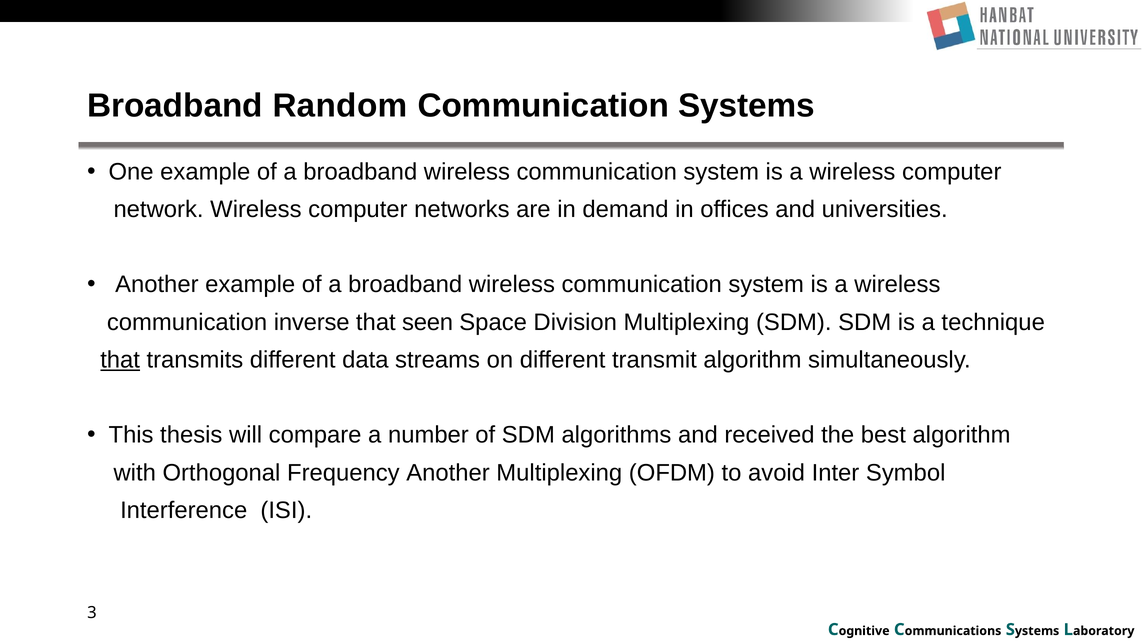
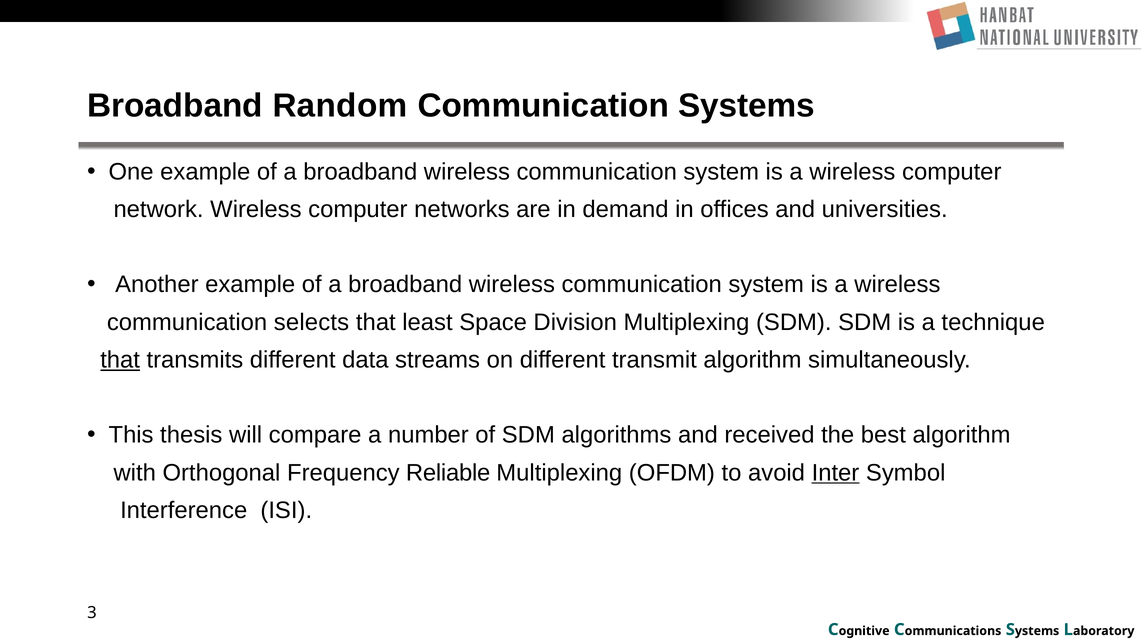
inverse: inverse -> selects
seen: seen -> least
Frequency Another: Another -> Reliable
Inter underline: none -> present
